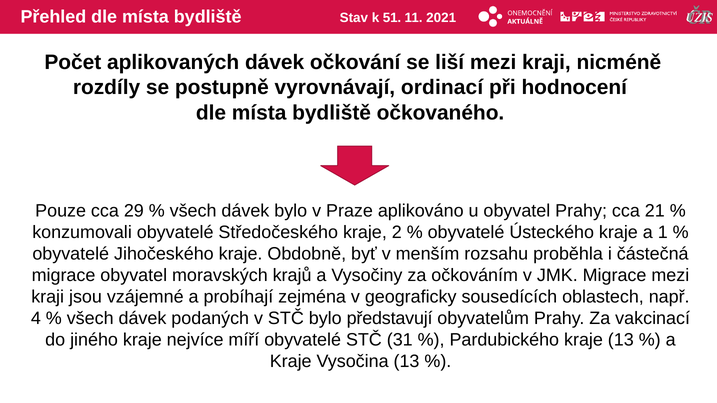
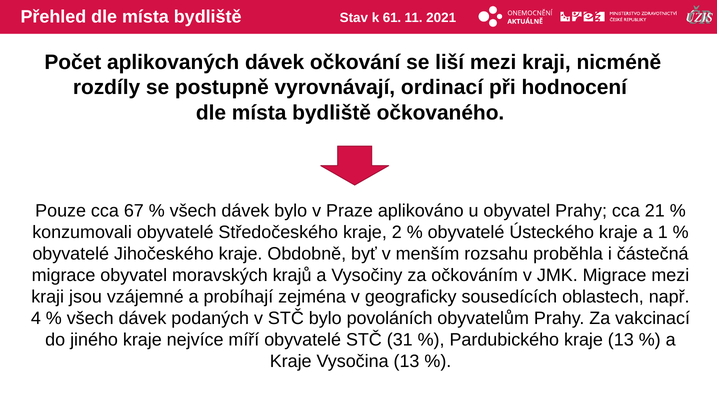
51: 51 -> 61
29: 29 -> 67
představují: představují -> povoláních
